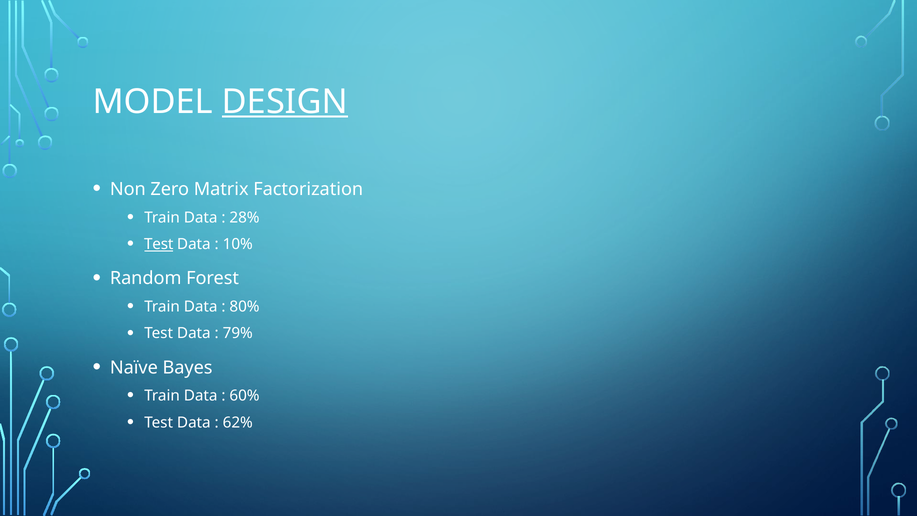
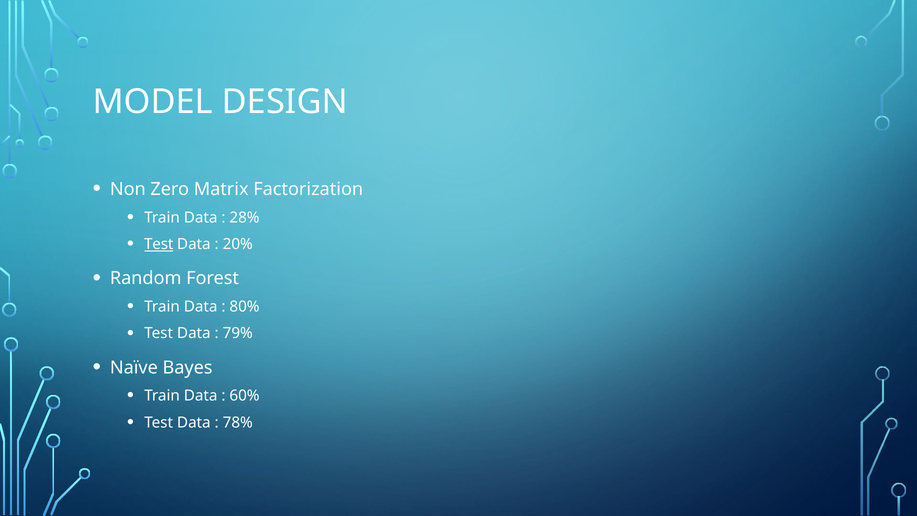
DESIGN underline: present -> none
10%: 10% -> 20%
62%: 62% -> 78%
